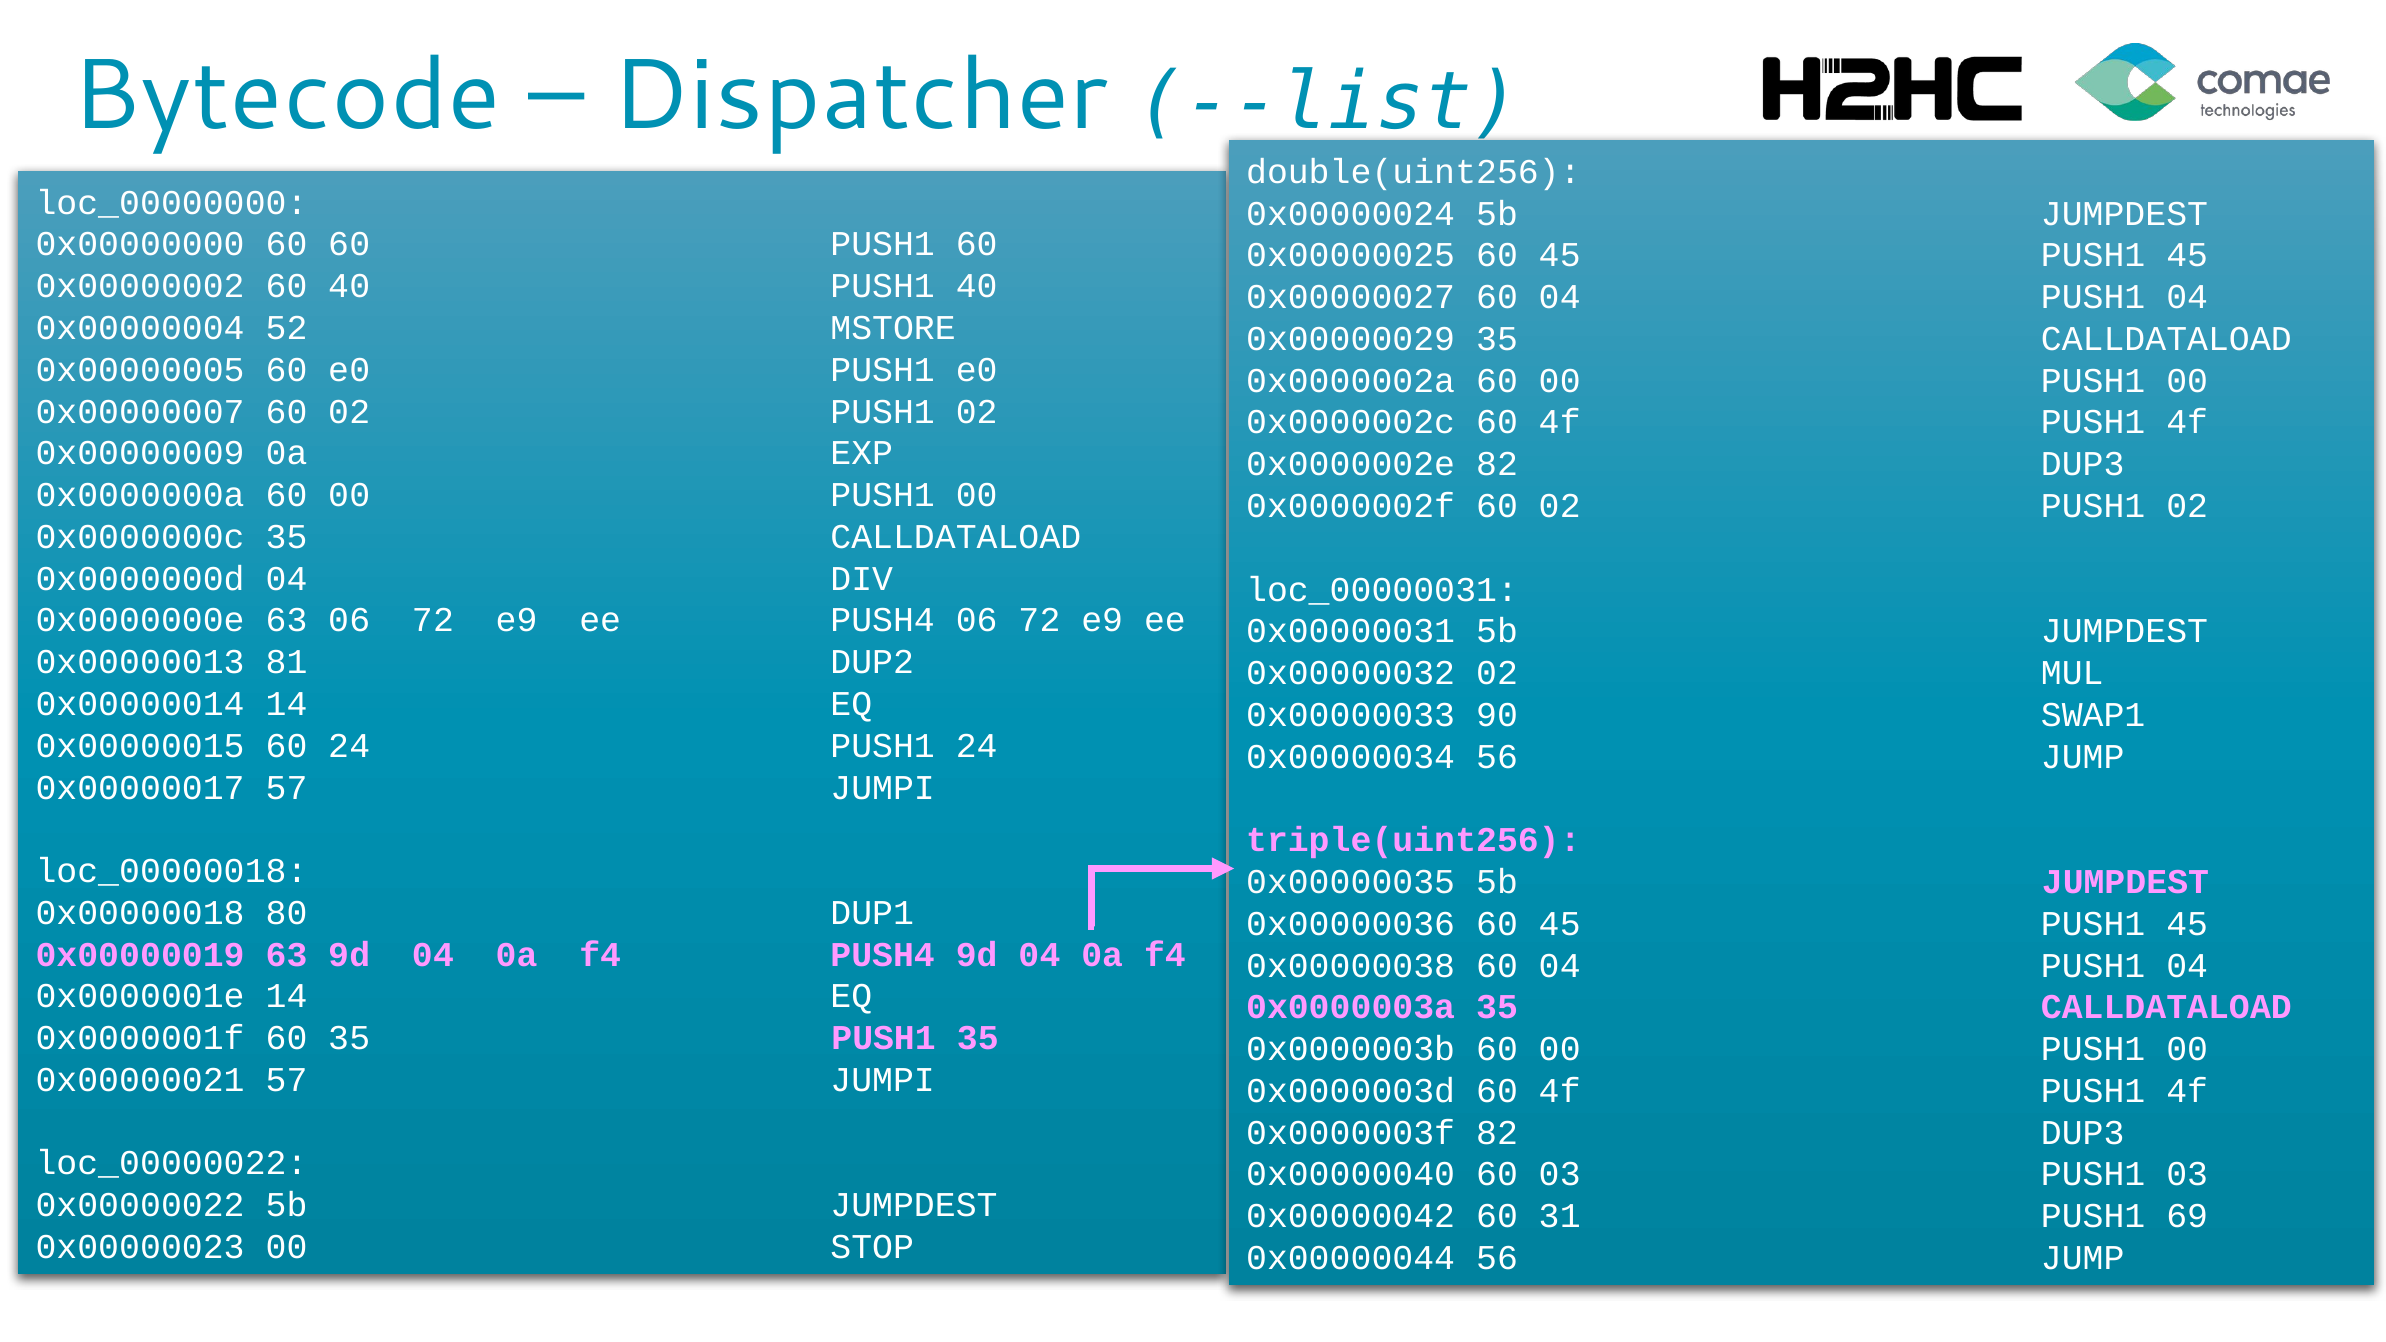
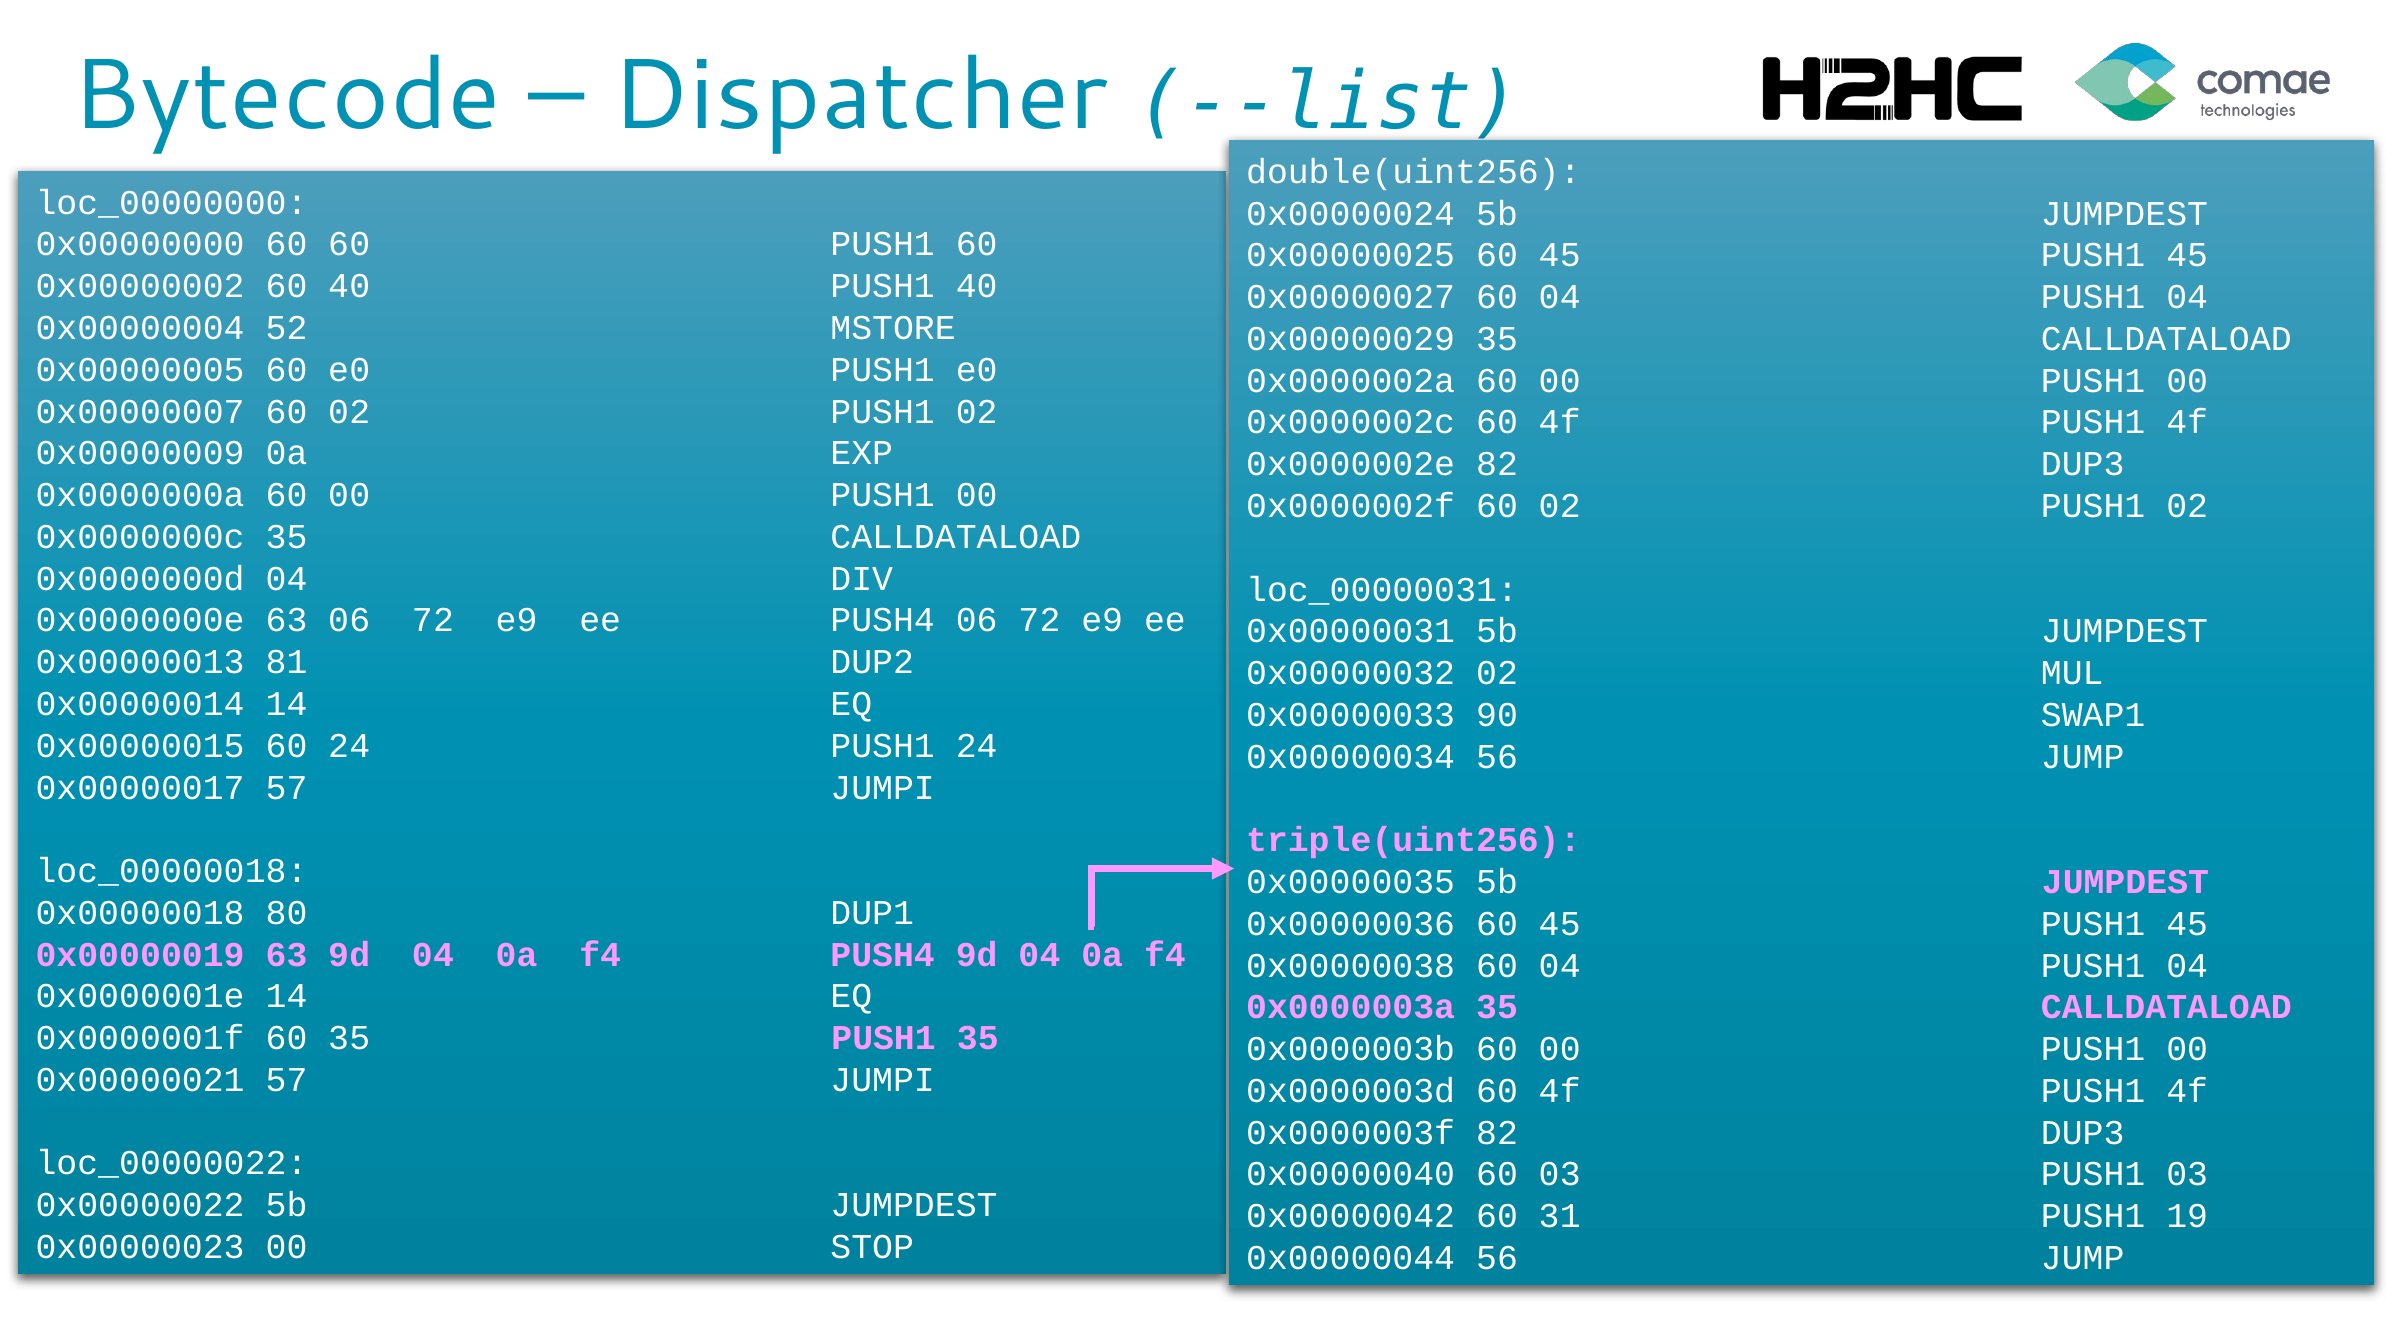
69: 69 -> 19
